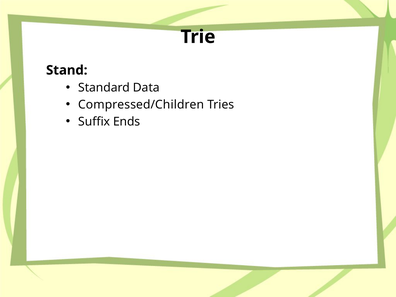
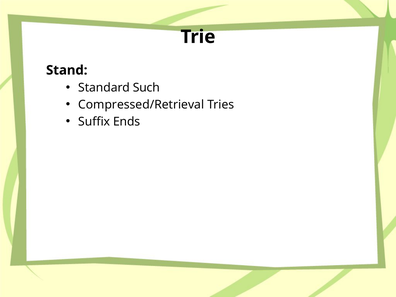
Data: Data -> Such
Compressed/Children: Compressed/Children -> Compressed/Retrieval
